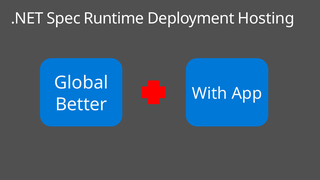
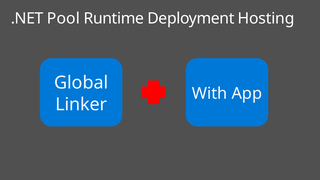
Spec: Spec -> Pool
Better: Better -> Linker
